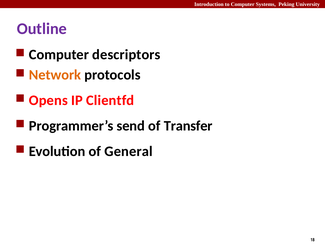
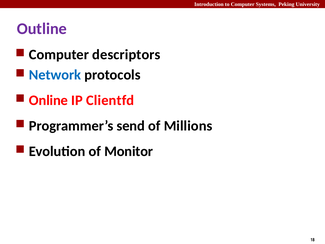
Network colour: orange -> blue
Opens: Opens -> Online
Transfer: Transfer -> Millions
General: General -> Monitor
